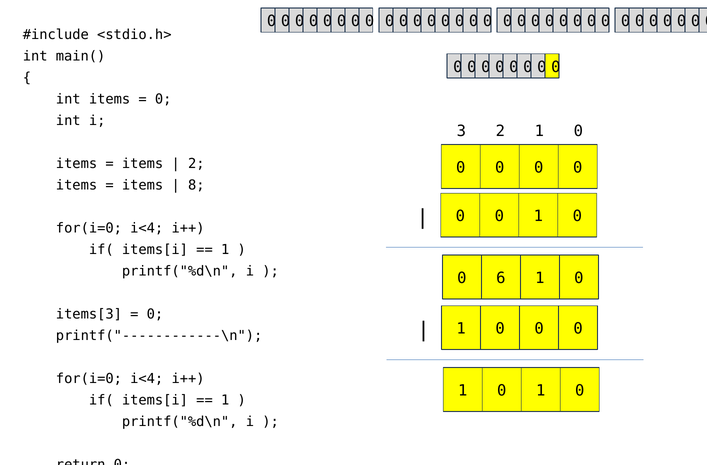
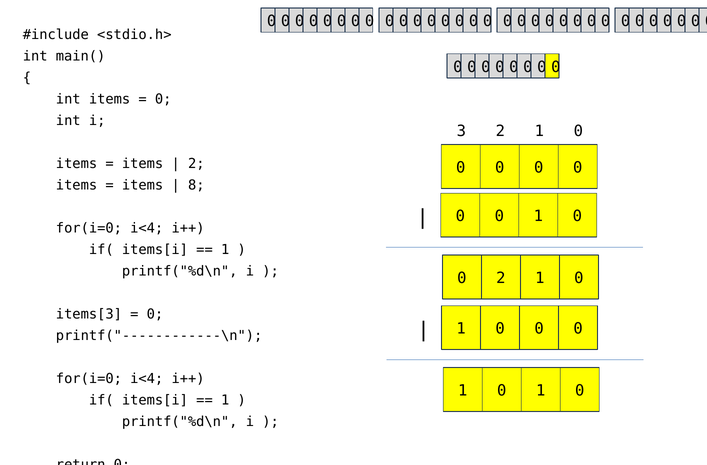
0 6: 6 -> 2
